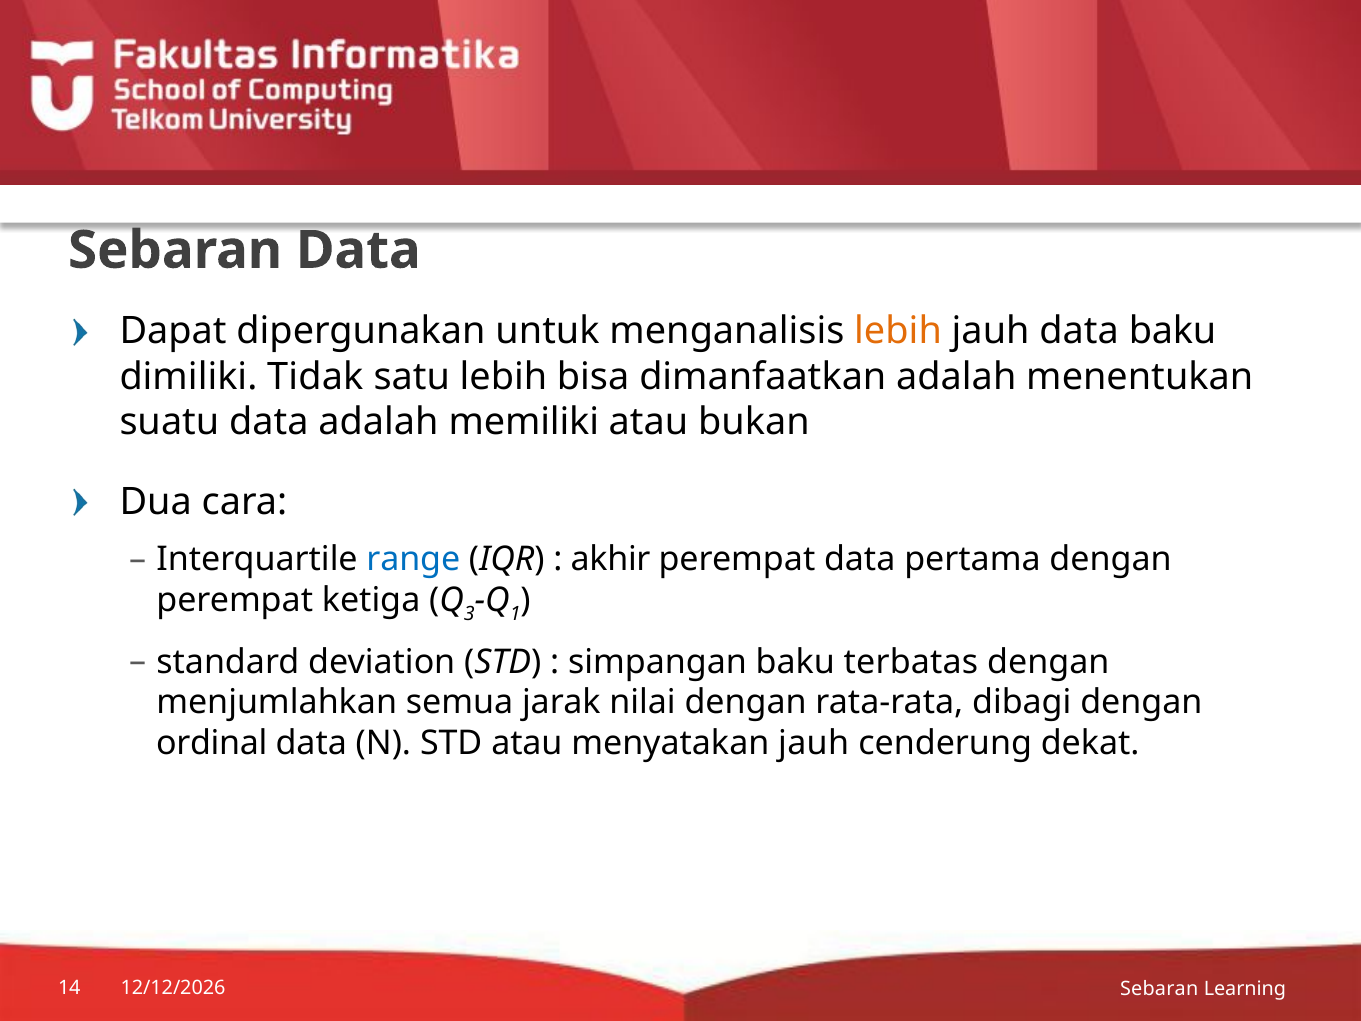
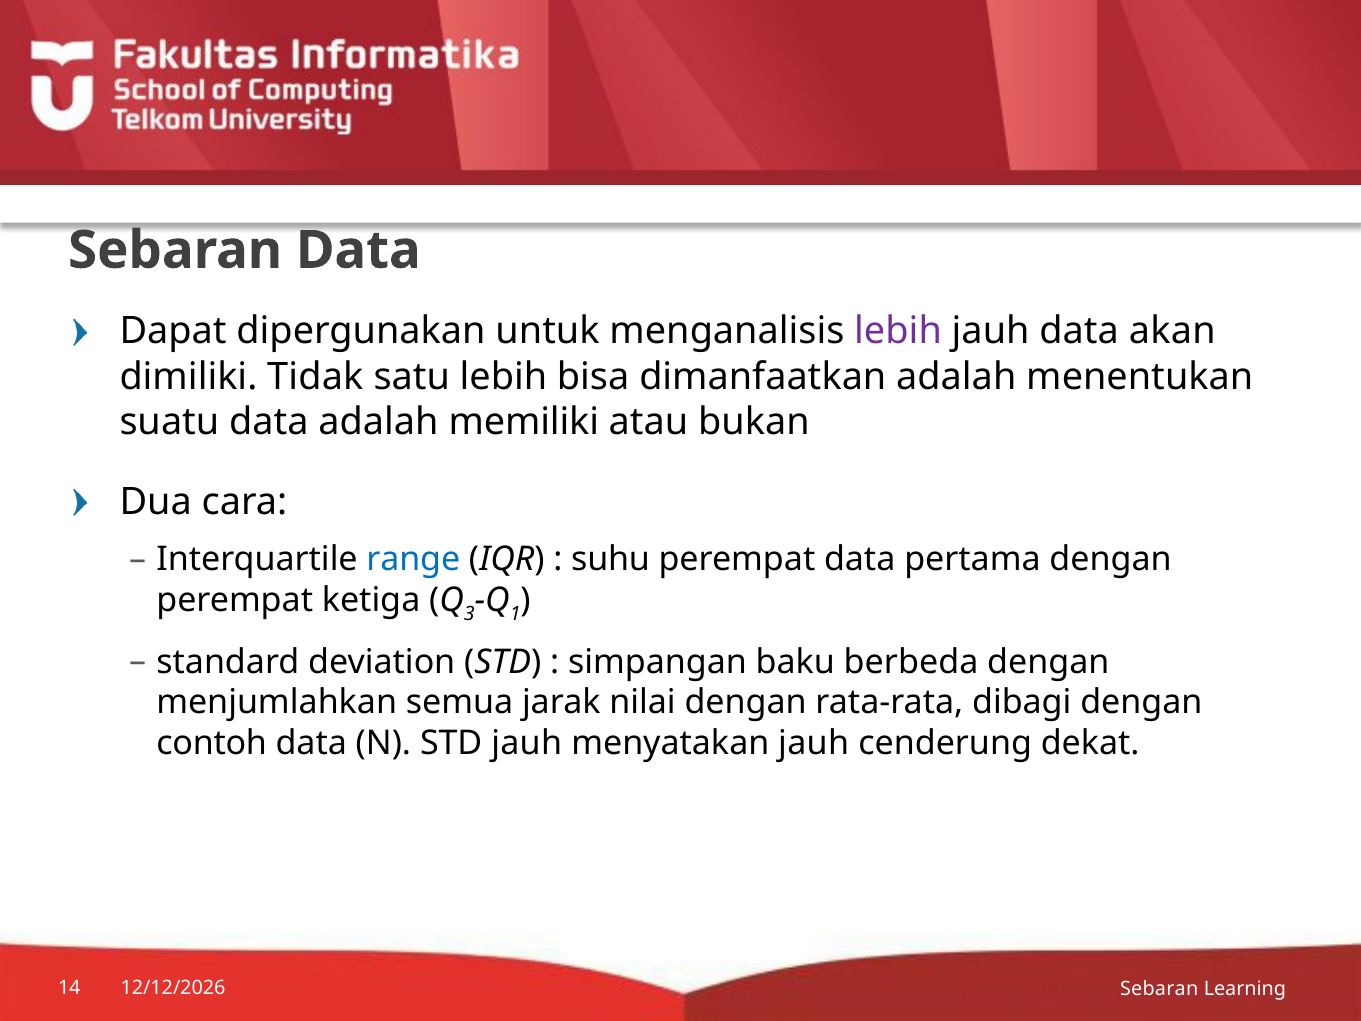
lebih at (898, 331) colour: orange -> purple
data baku: baku -> akan
akhir: akhir -> suhu
terbatas: terbatas -> berbeda
ordinal: ordinal -> contoh
STD atau: atau -> jauh
